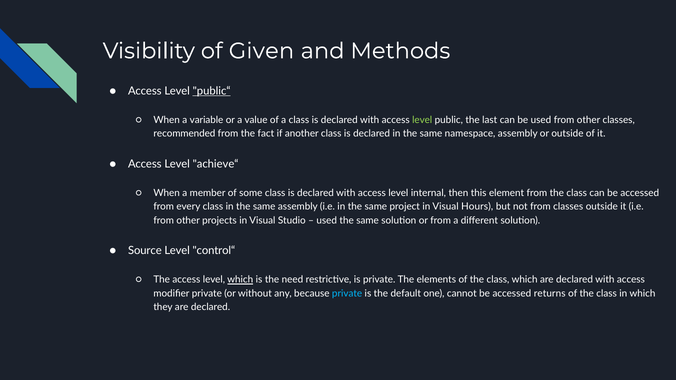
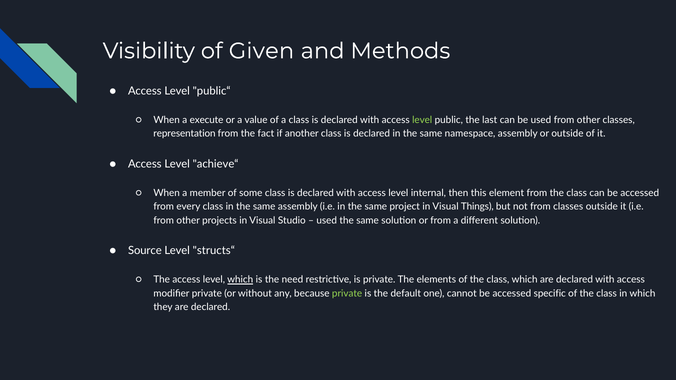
public“ underline: present -> none
variable: variable -> execute
recommended: recommended -> representation
Hours: Hours -> Things
control“: control“ -> structs“
private at (347, 293) colour: light blue -> light green
returns: returns -> specific
